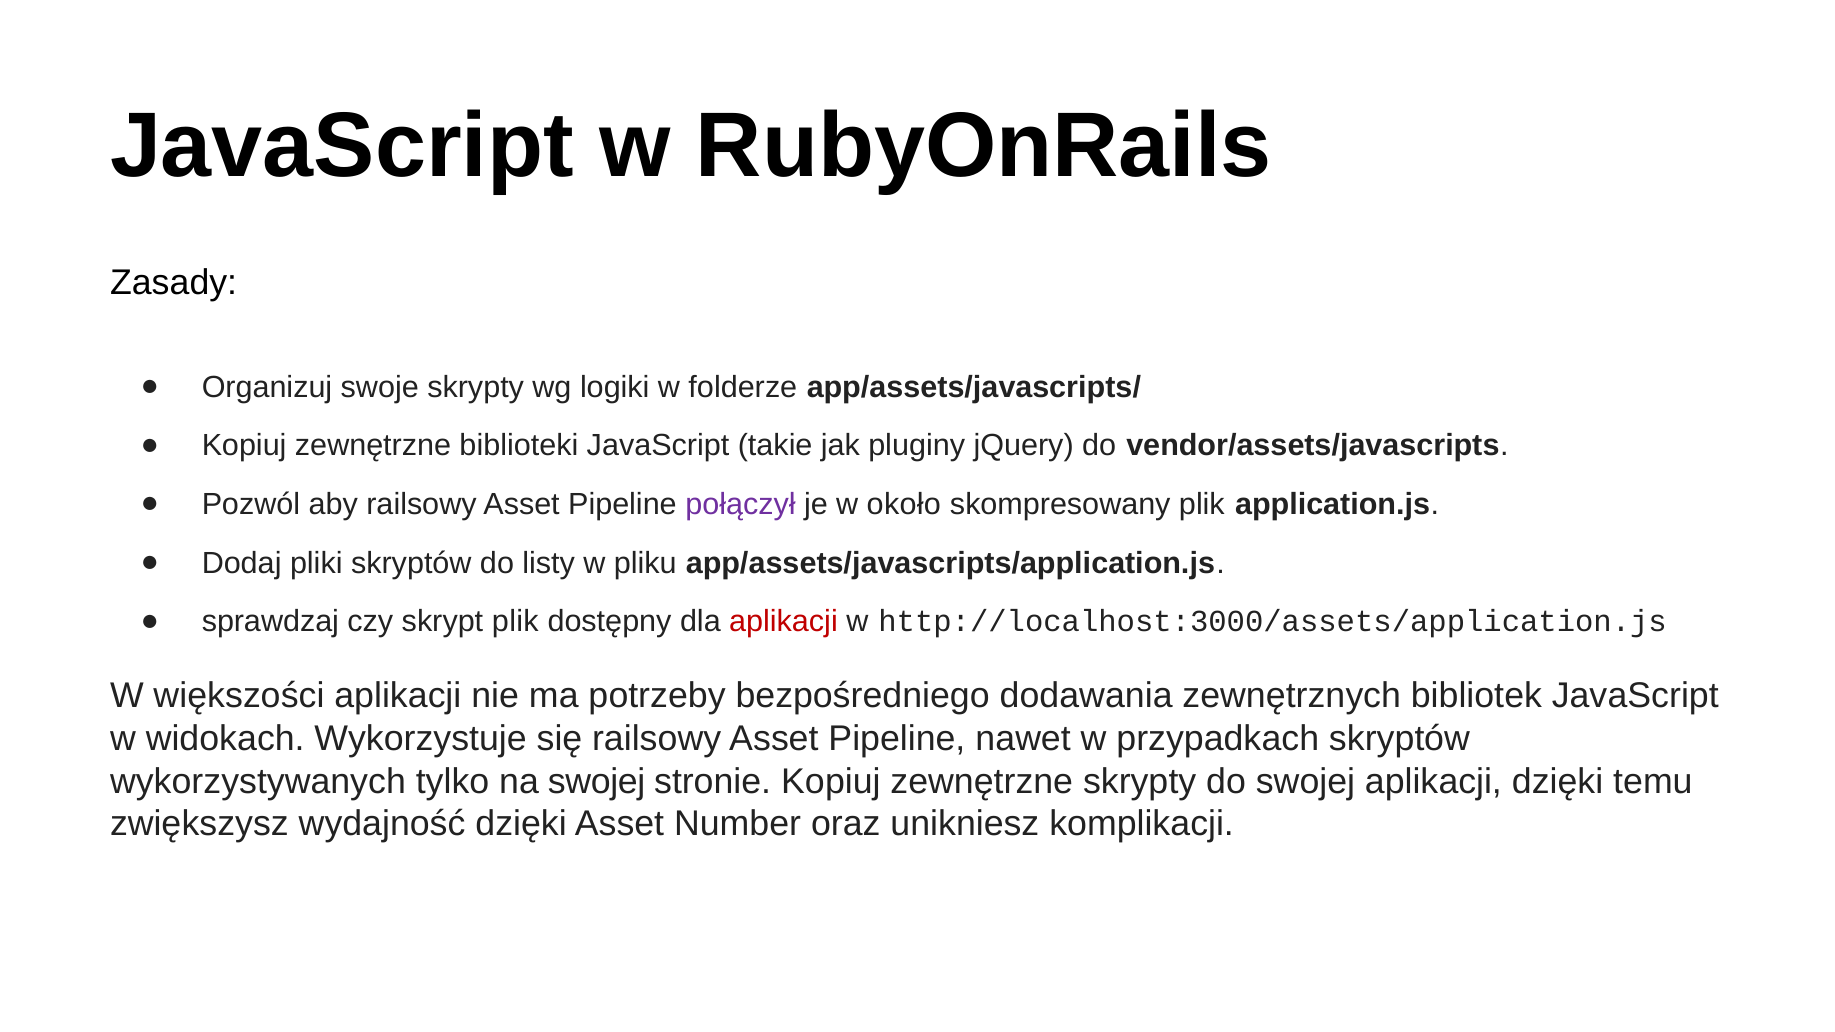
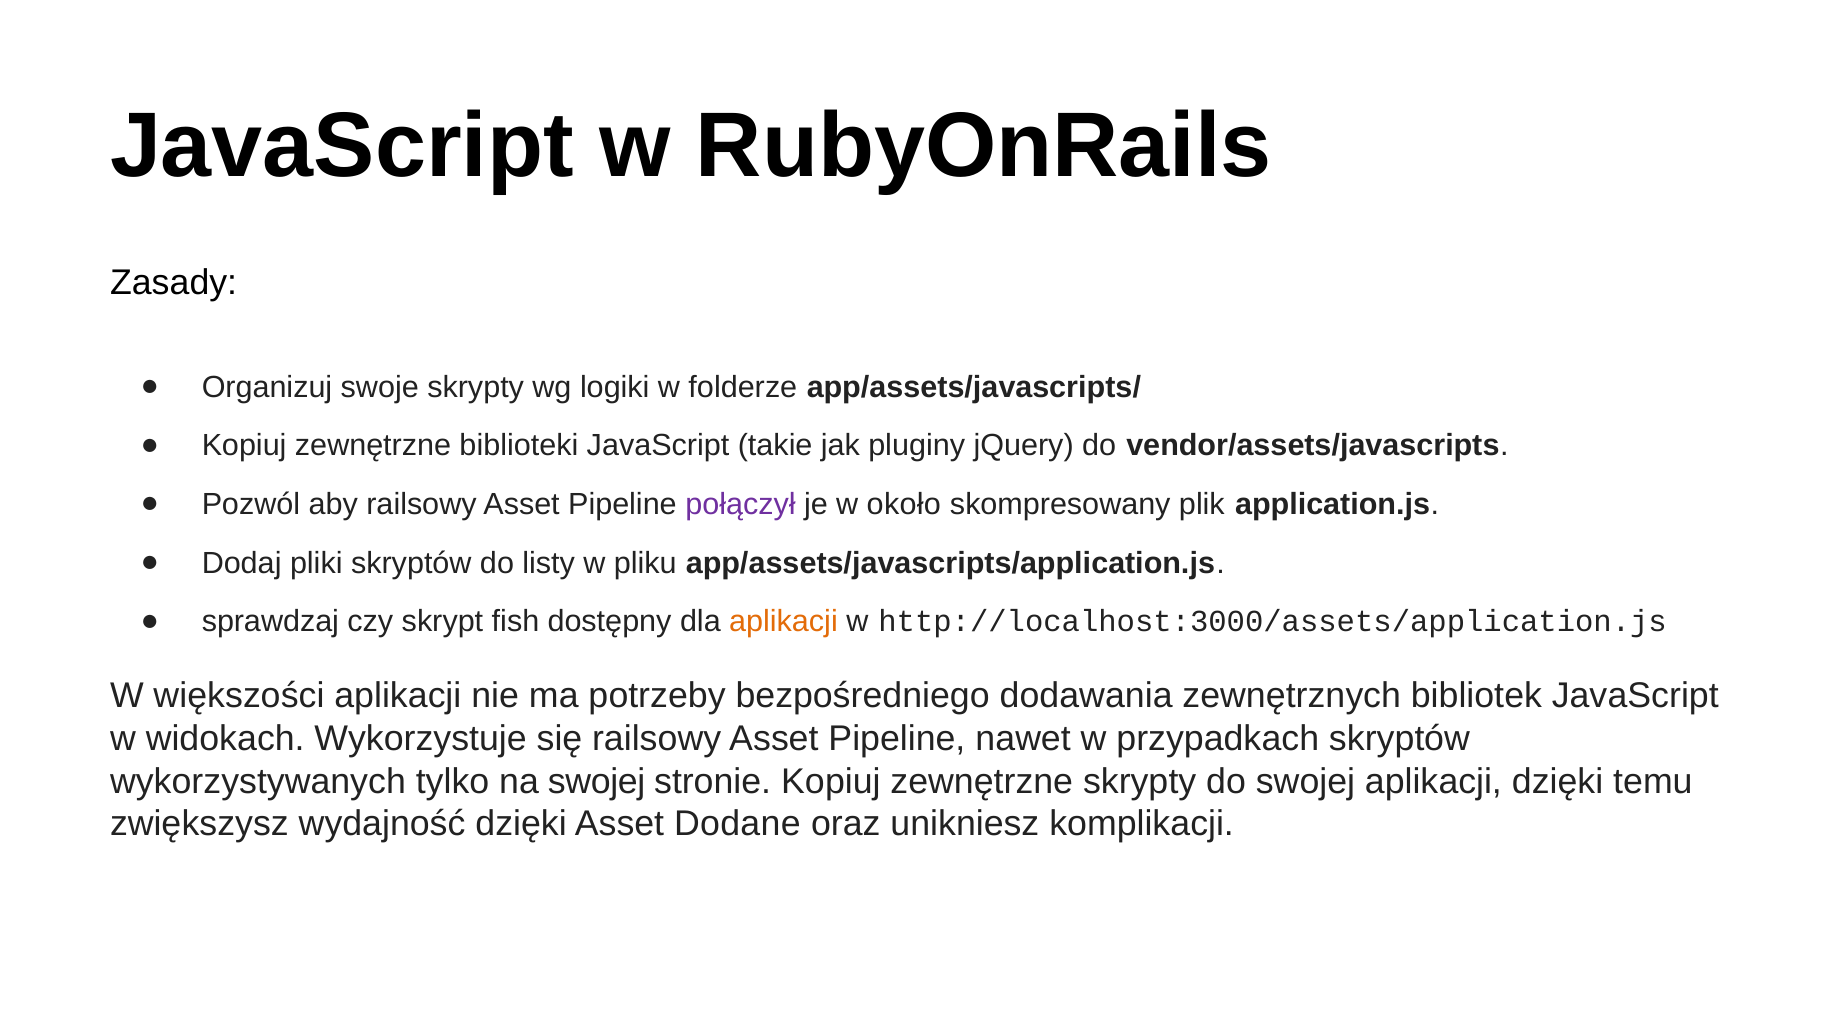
skrypt plik: plik -> fish
aplikacji at (783, 622) colour: red -> orange
Number: Number -> Dodane
